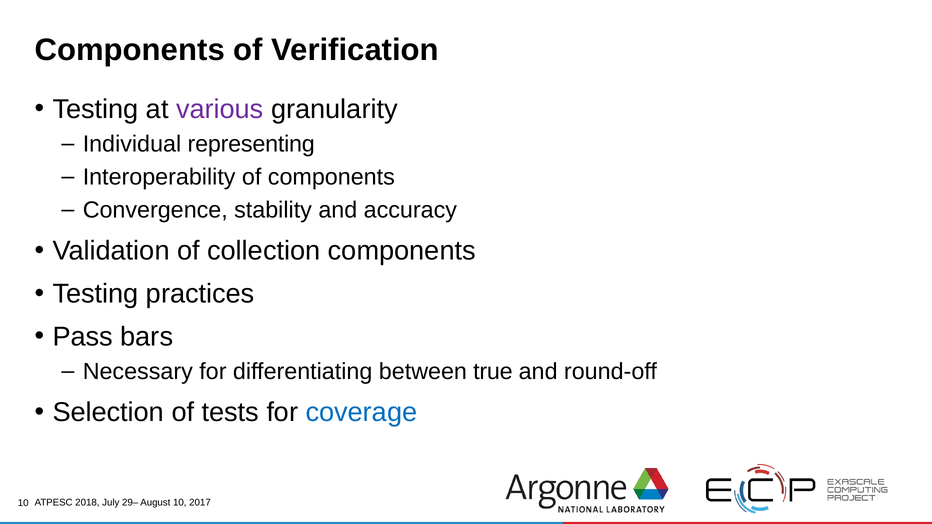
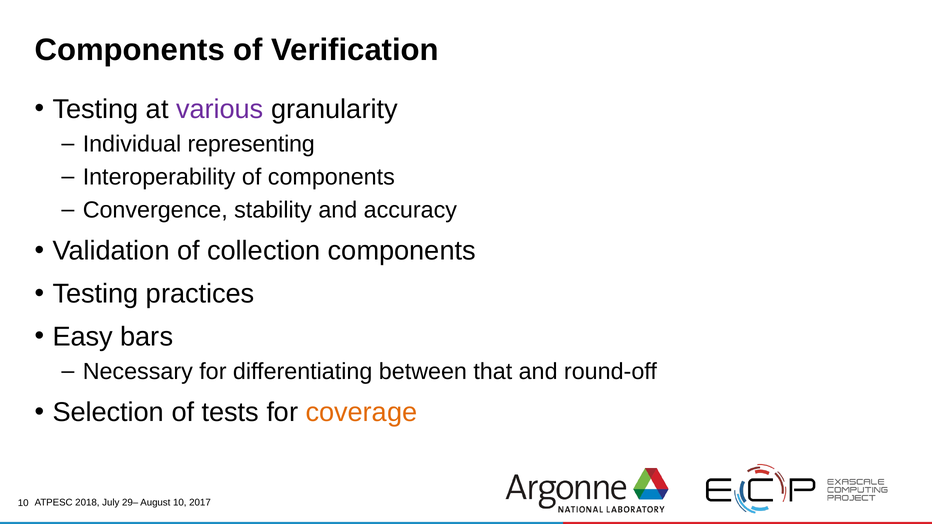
Pass: Pass -> Easy
true: true -> that
coverage colour: blue -> orange
